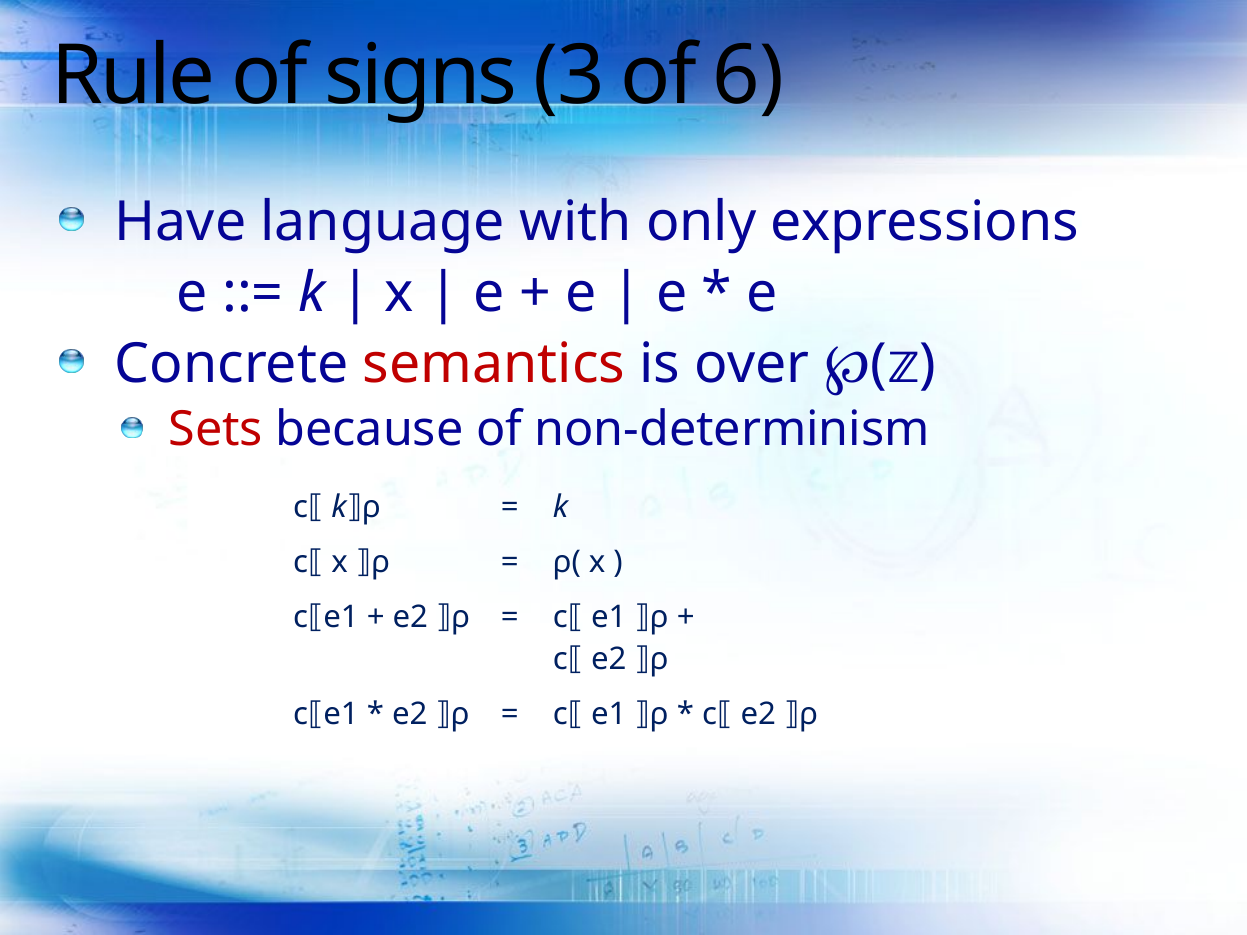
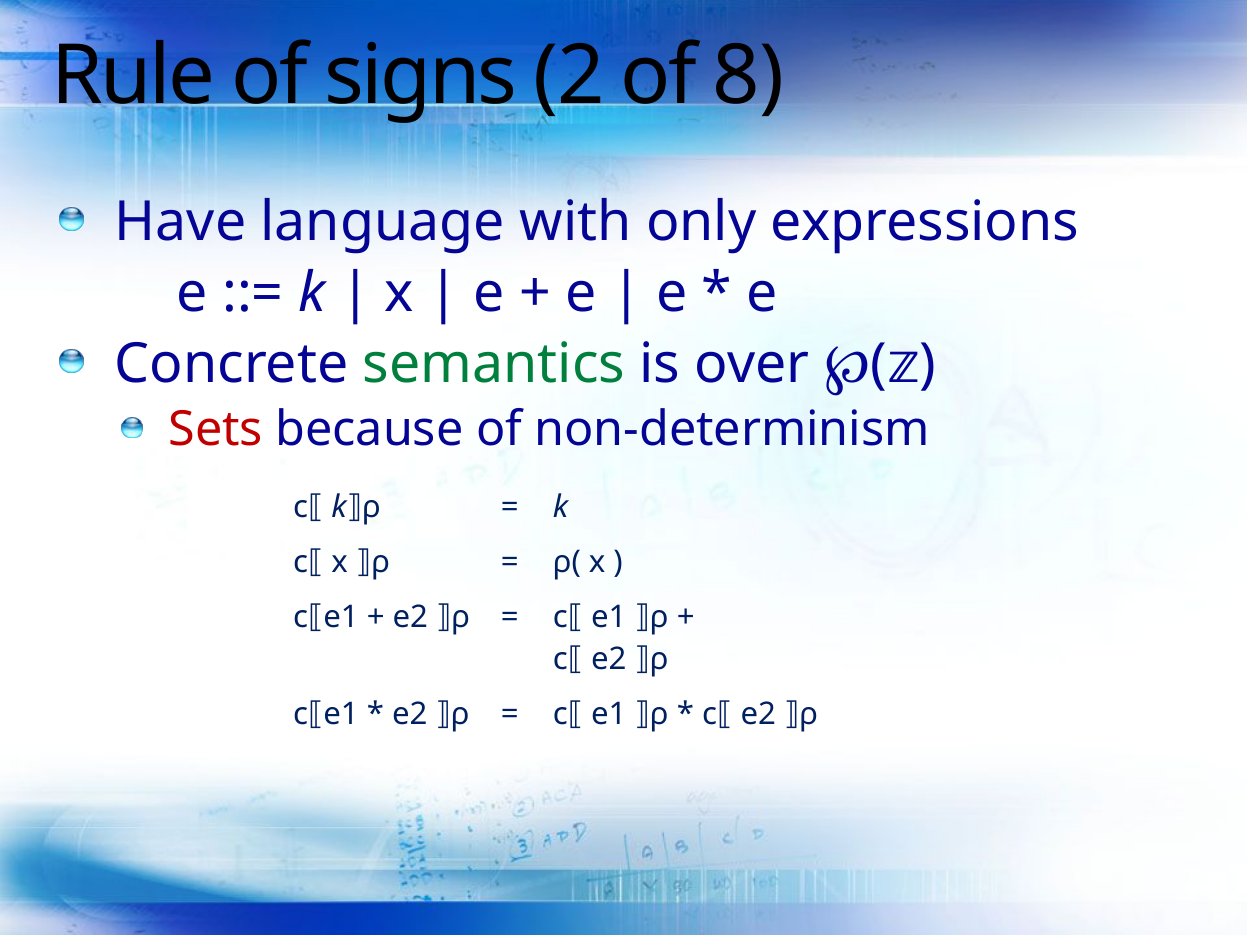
3: 3 -> 2
6: 6 -> 8
semantics colour: red -> green
